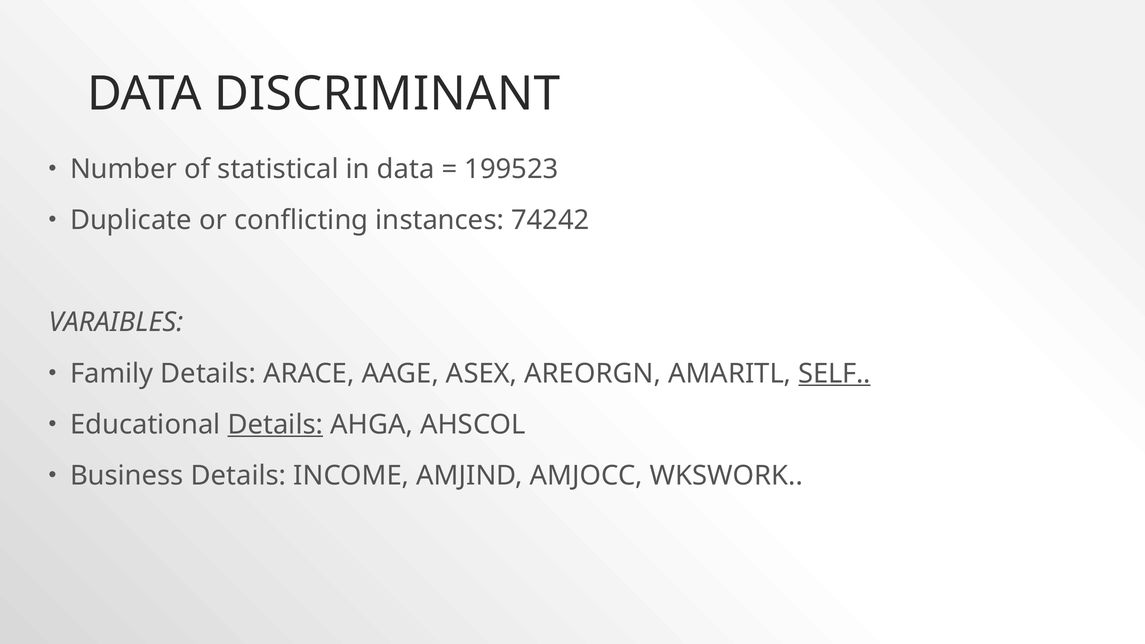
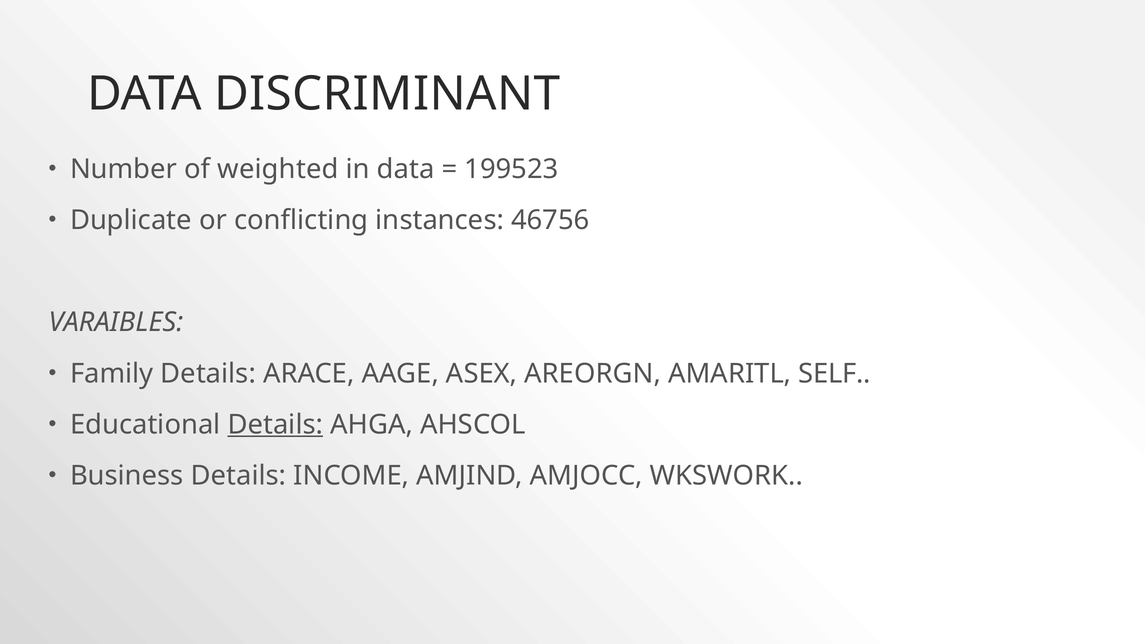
statistical: statistical -> weighted
74242: 74242 -> 46756
SELF underline: present -> none
